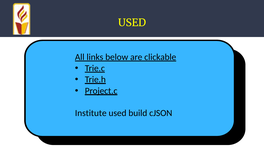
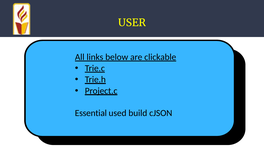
USED at (132, 23): USED -> USER
Institute: Institute -> Essential
